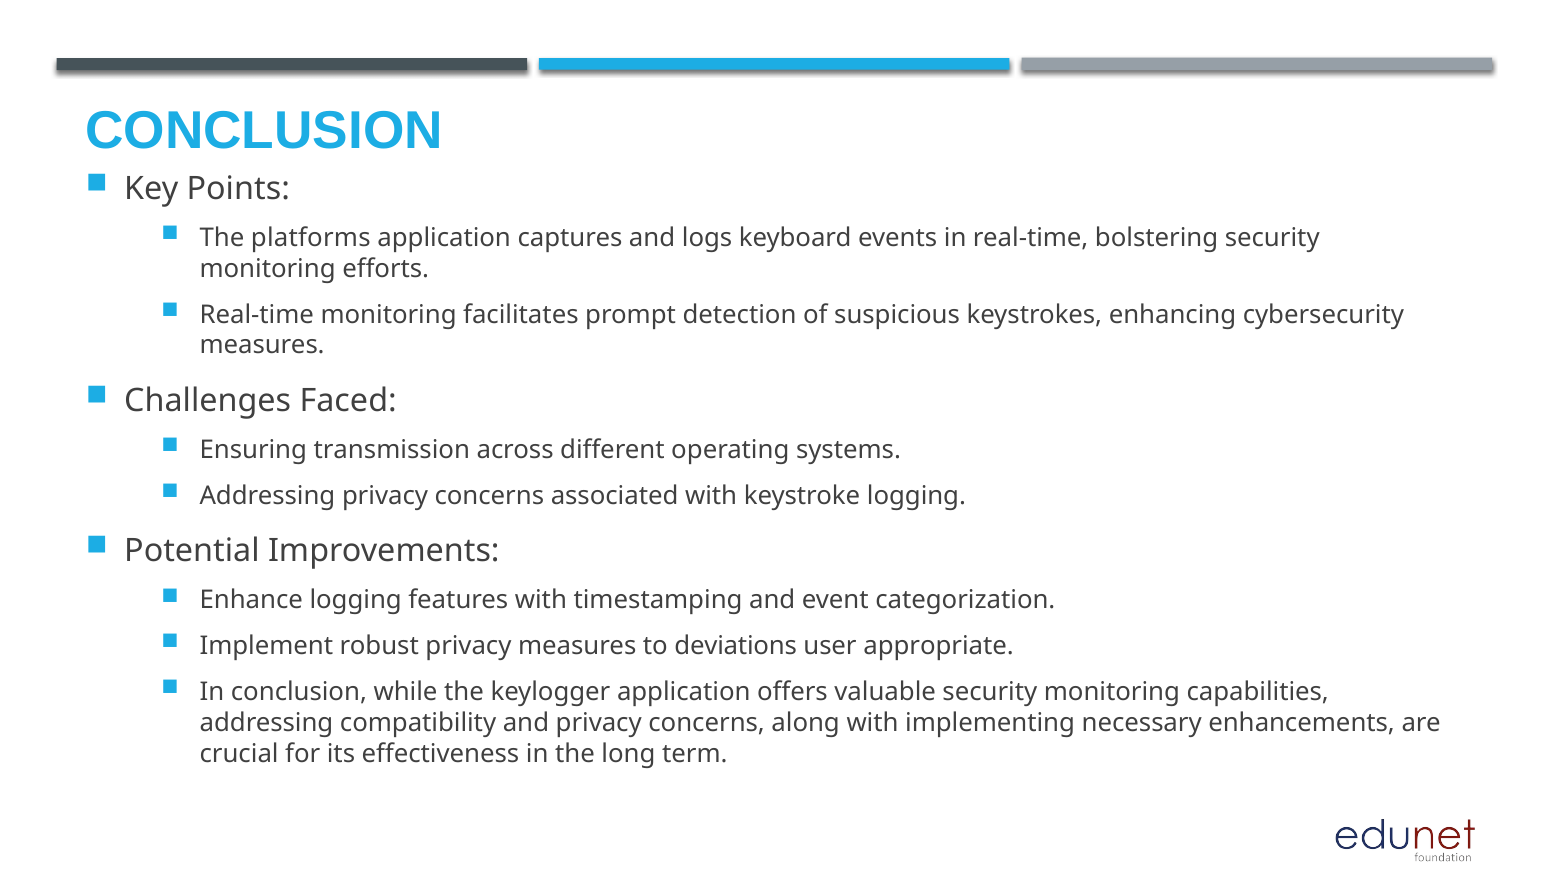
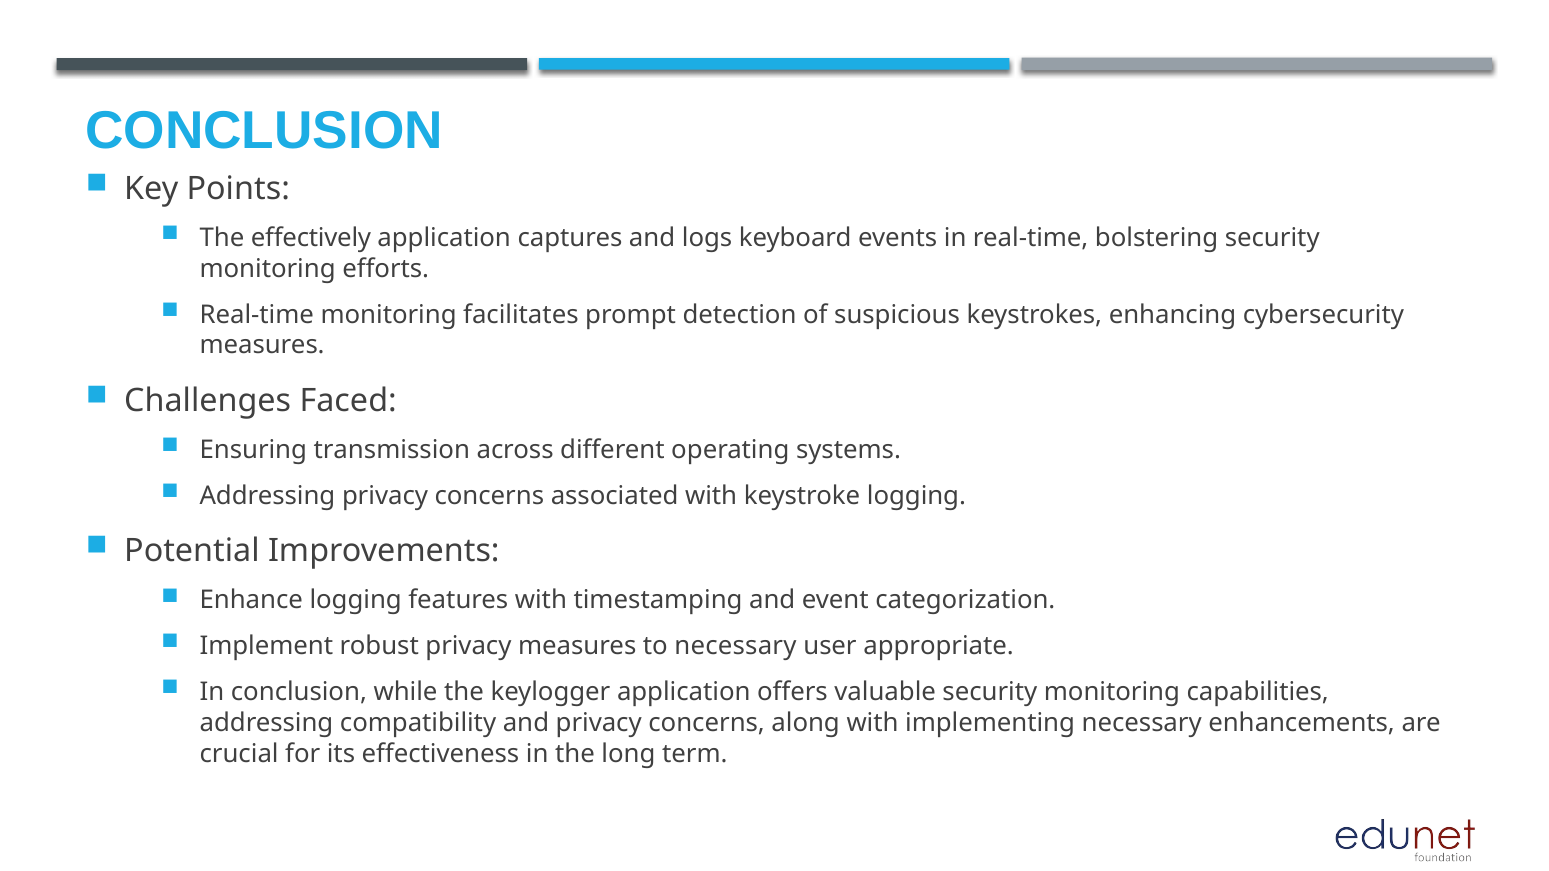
platforms: platforms -> effectively
to deviations: deviations -> necessary
